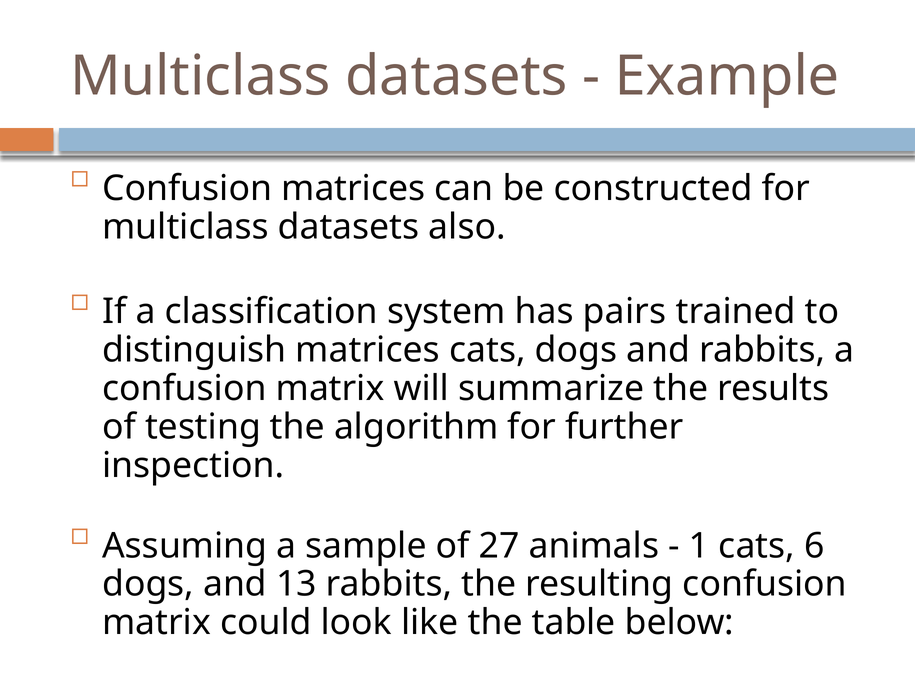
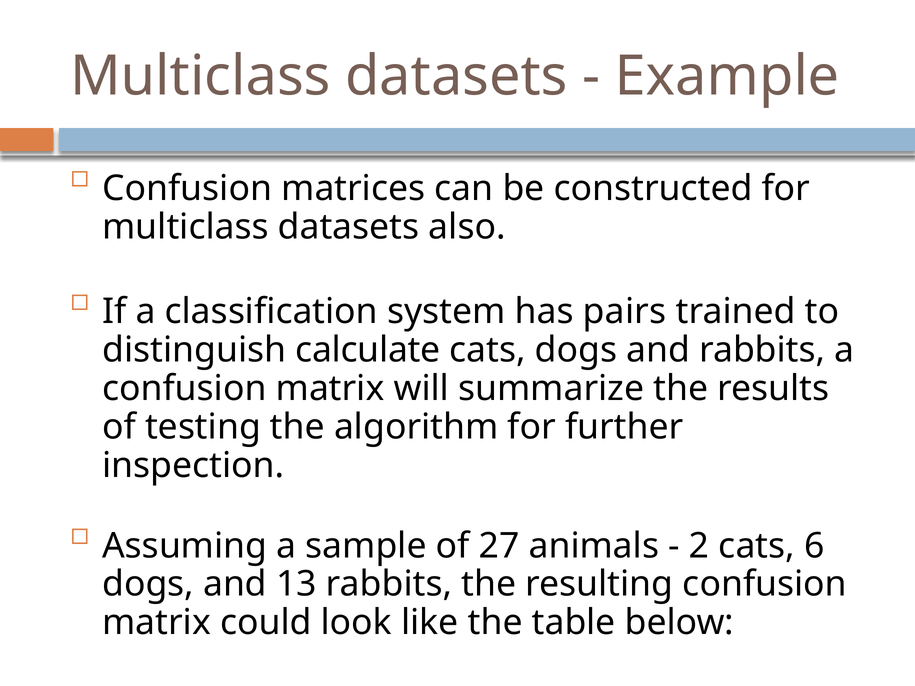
distinguish matrices: matrices -> calculate
1: 1 -> 2
